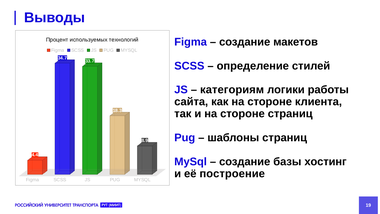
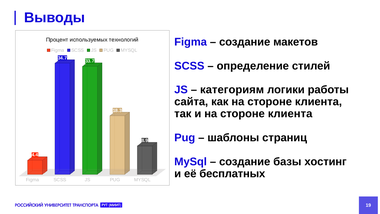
и на стороне страниц: страниц -> клиента
построение: построение -> бесплатных
